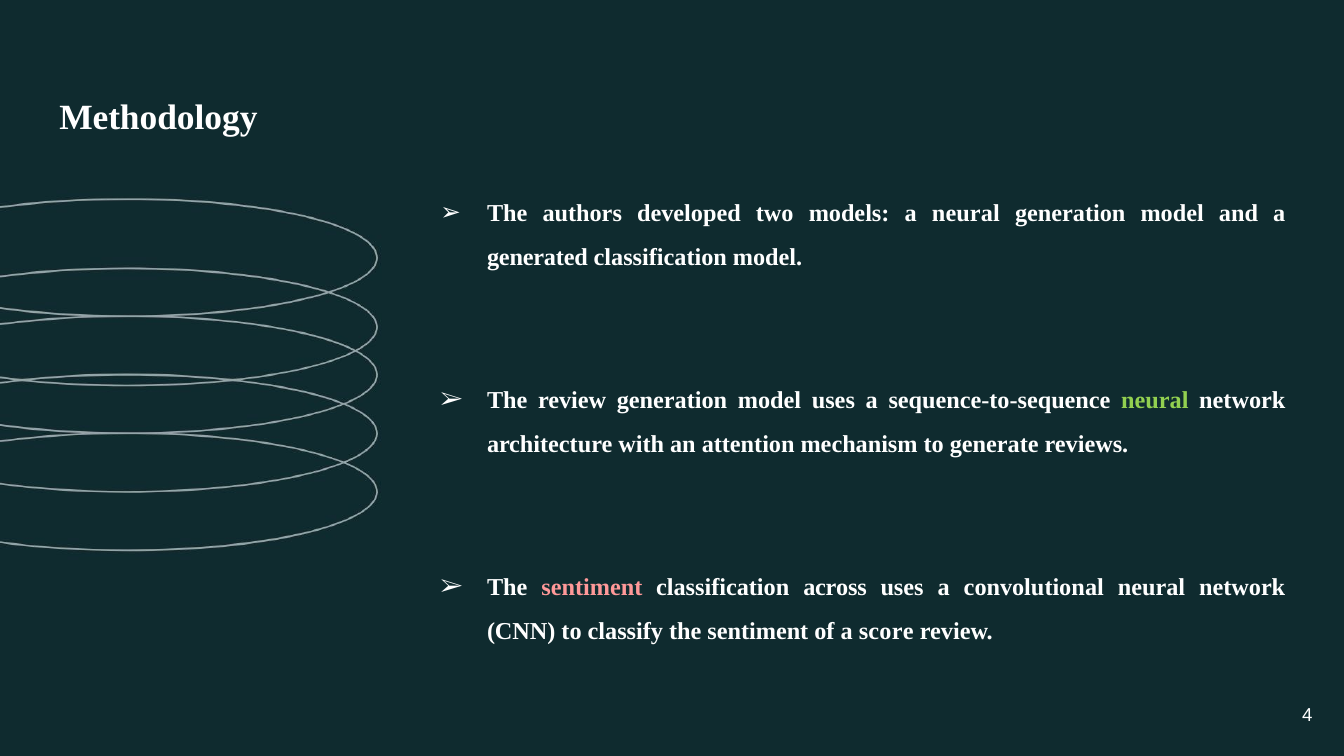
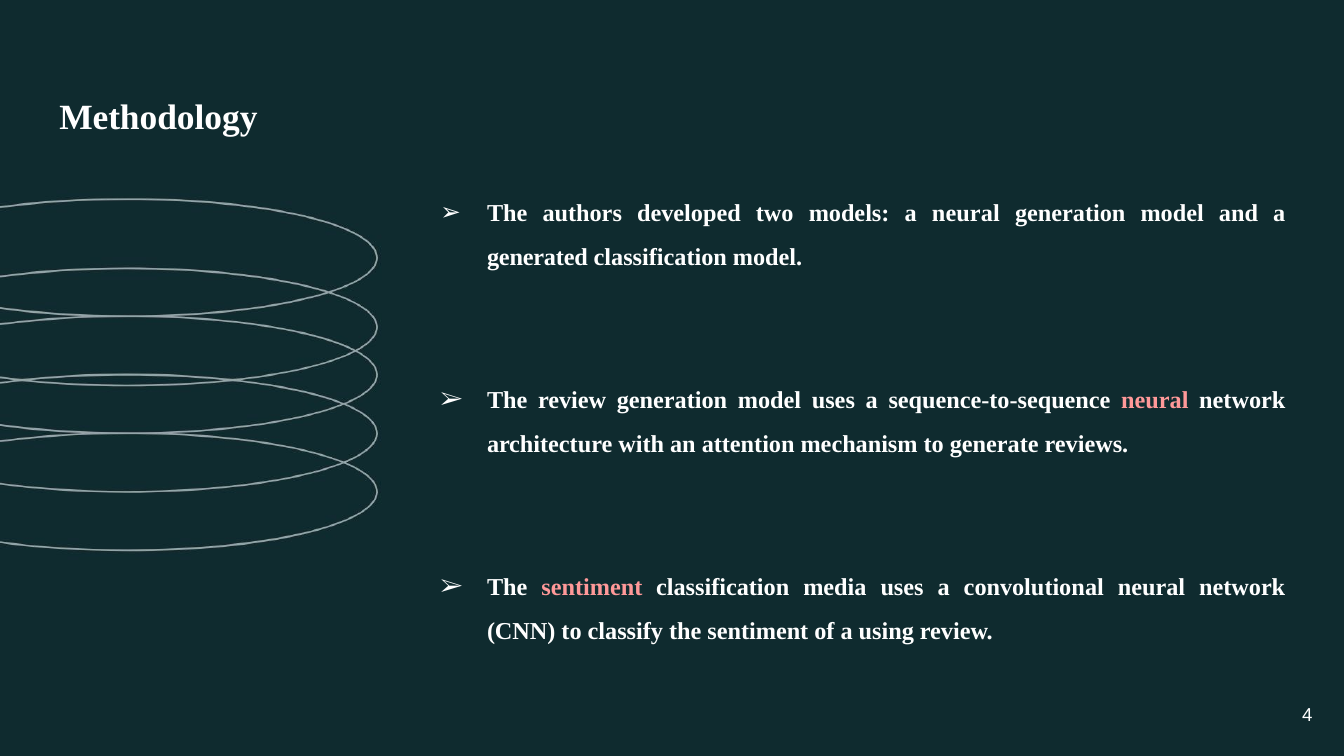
neural at (1155, 401) colour: light green -> pink
across: across -> media
score: score -> using
